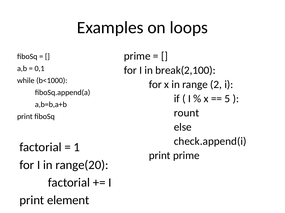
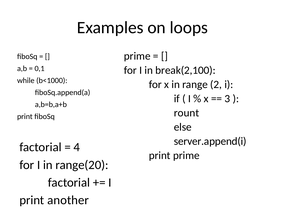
5: 5 -> 3
check.append(i: check.append(i -> server.append(i
1: 1 -> 4
element: element -> another
